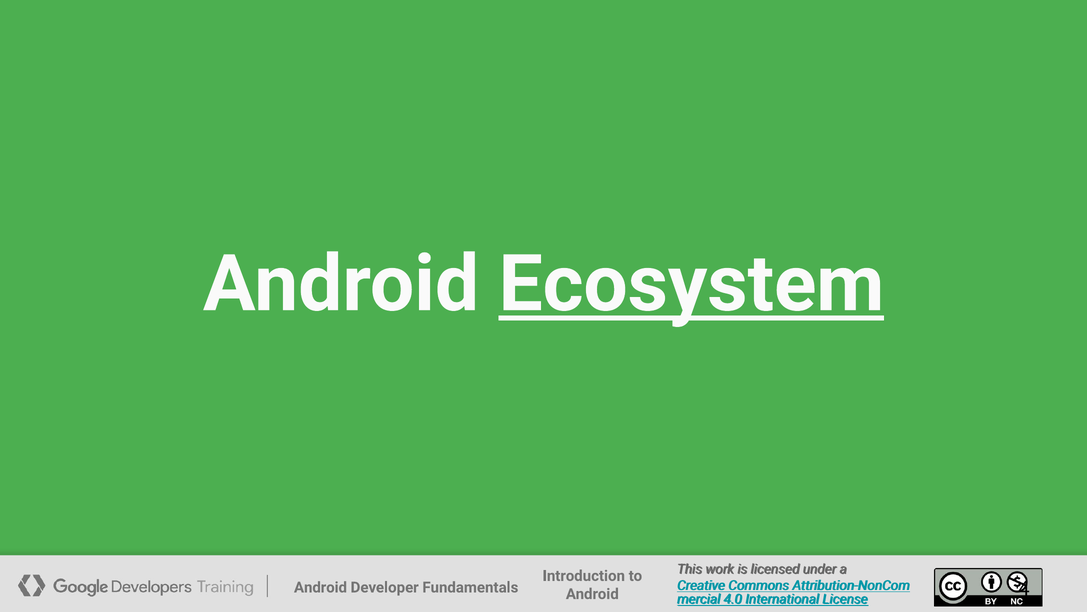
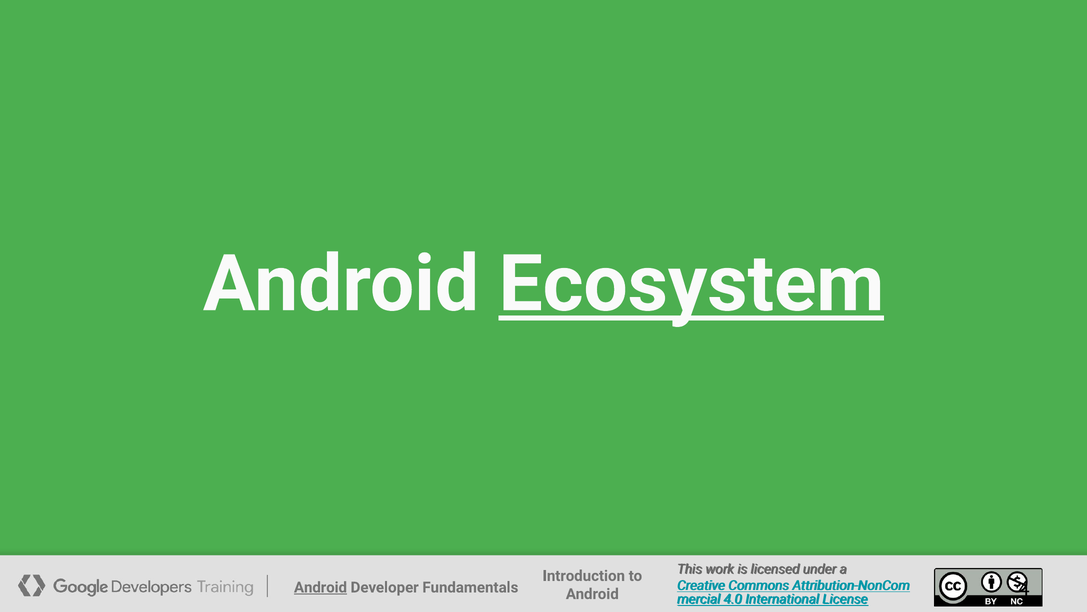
Android at (320, 587) underline: none -> present
